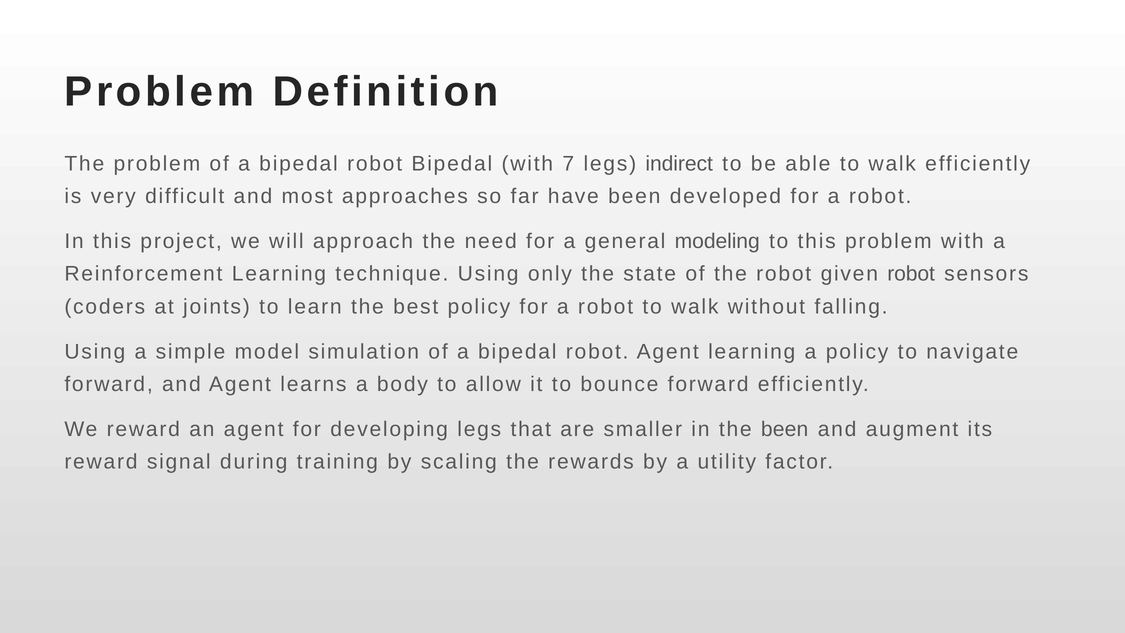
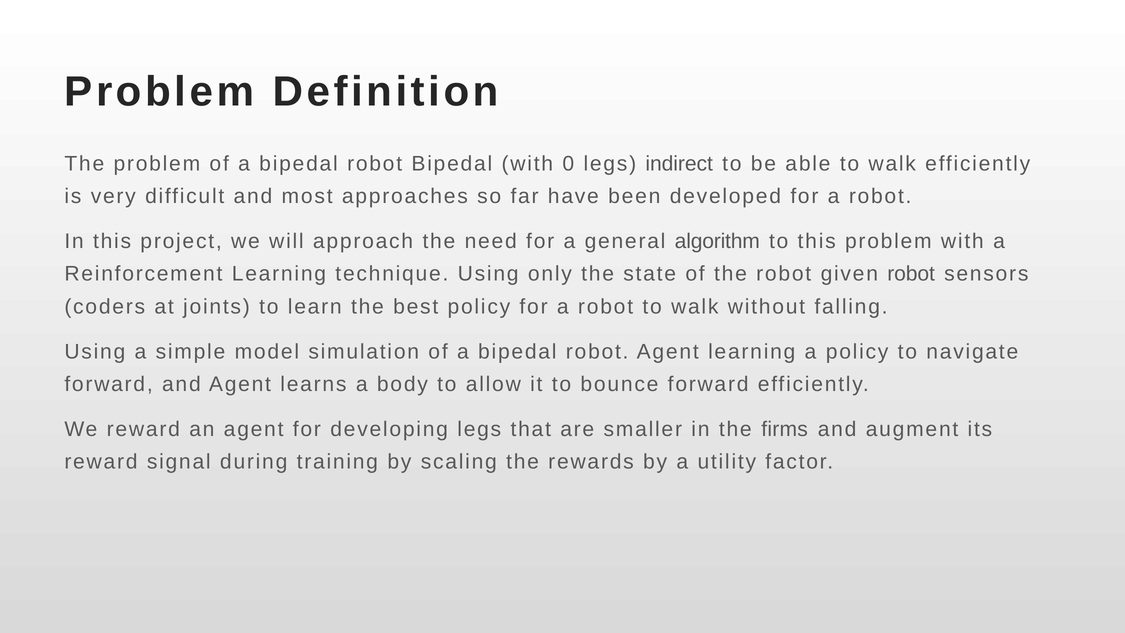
7: 7 -> 0
modeling: modeling -> algorithm
the been: been -> firms
